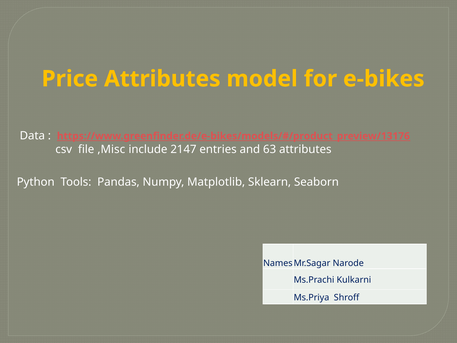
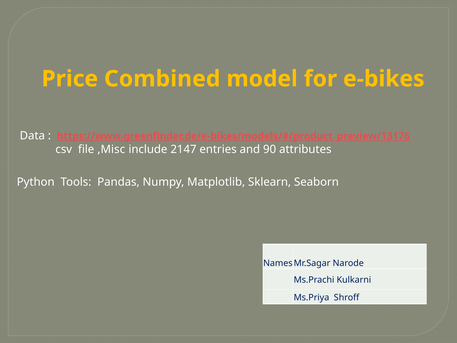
Price Attributes: Attributes -> Combined
63: 63 -> 90
